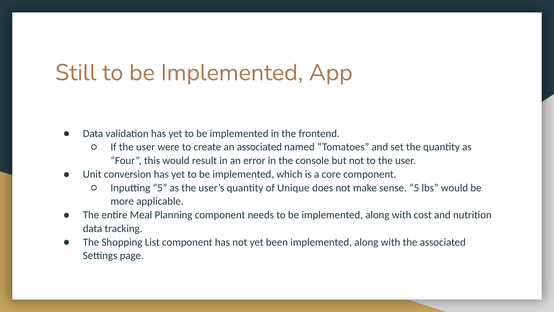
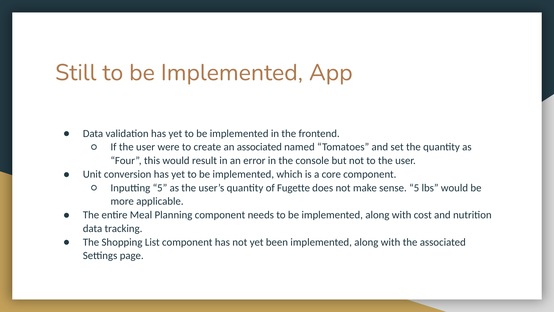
Unique: Unique -> Fugette
